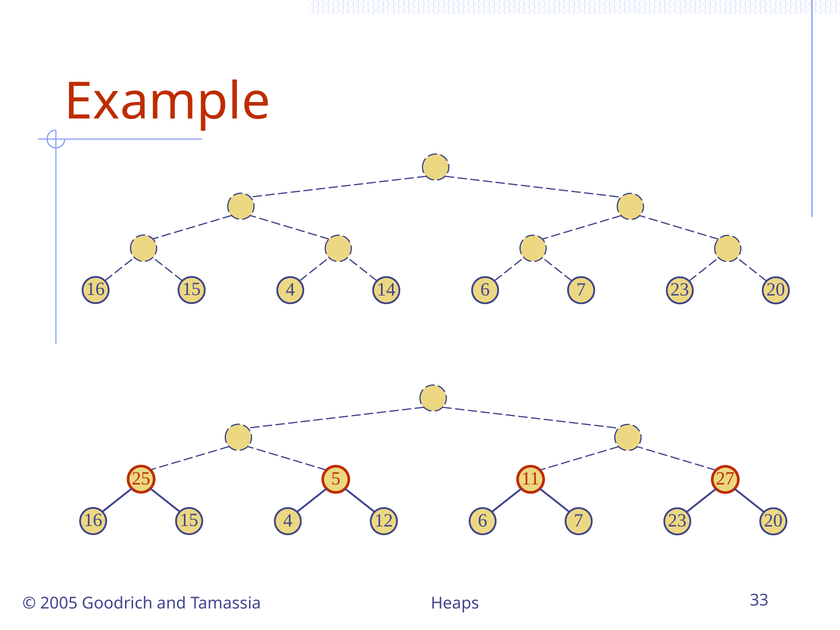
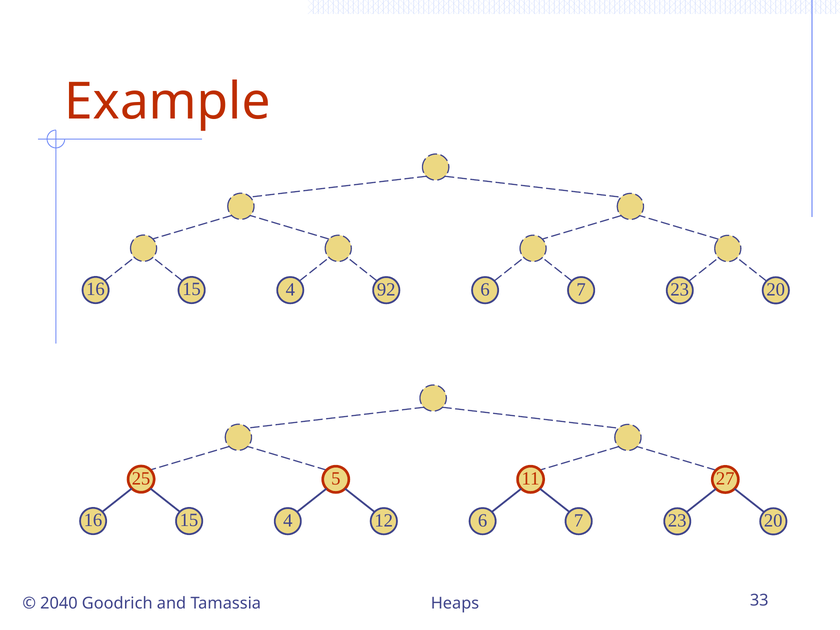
14: 14 -> 92
2005: 2005 -> 2040
